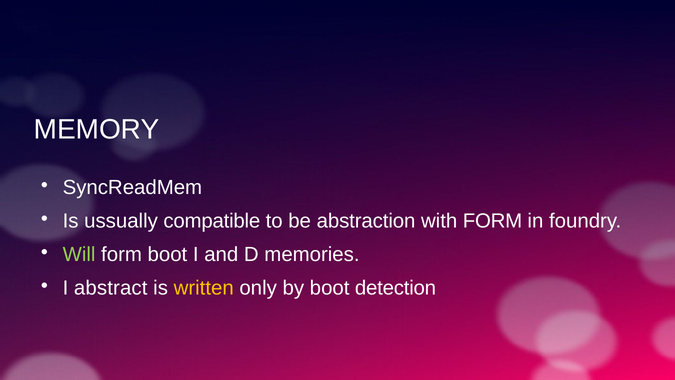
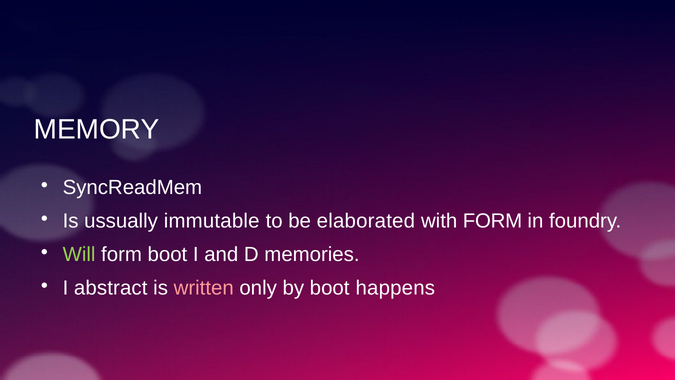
compatible: compatible -> immutable
abstraction: abstraction -> elaborated
written colour: yellow -> pink
detection: detection -> happens
